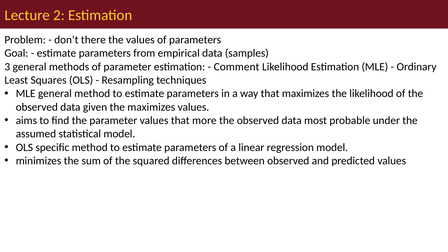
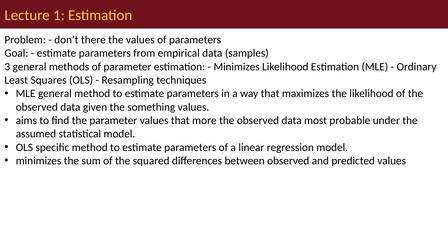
2: 2 -> 1
Comment at (237, 67): Comment -> Minimizes
the maximizes: maximizes -> something
